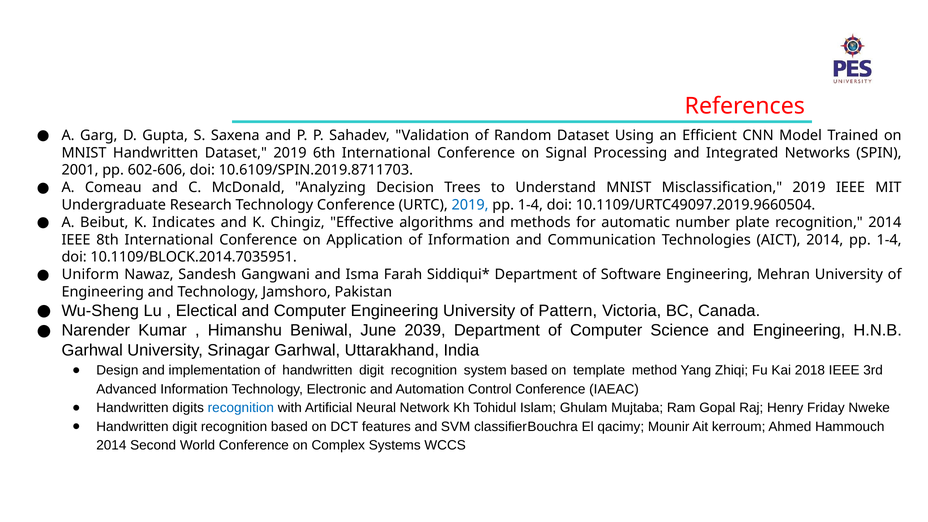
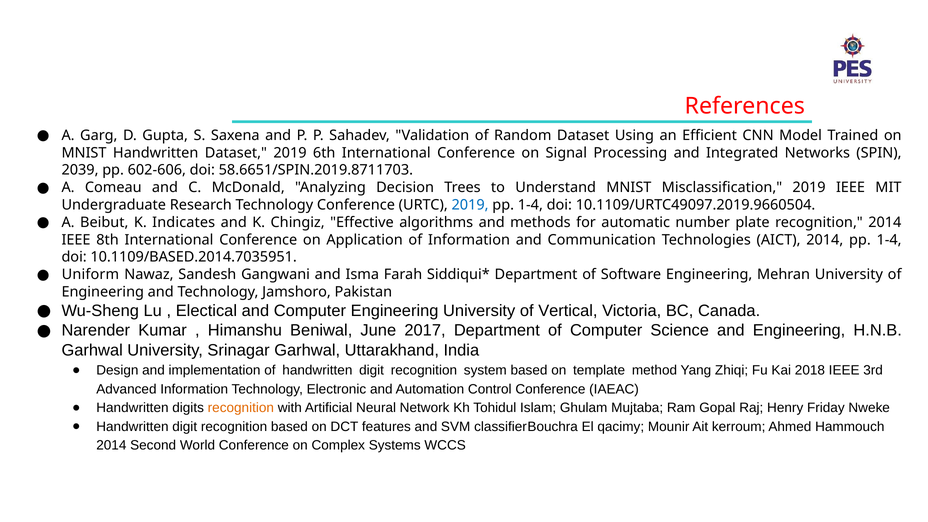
2001: 2001 -> 2039
10.6109/SPIN.2019.8711703: 10.6109/SPIN.2019.8711703 -> 58.6651/SPIN.2019.8711703
10.1109/BLOCK.2014.7035951: 10.1109/BLOCK.2014.7035951 -> 10.1109/BASED.2014.7035951
Pattern: Pattern -> Vertical
2039: 2039 -> 2017
recognition at (241, 408) colour: blue -> orange
